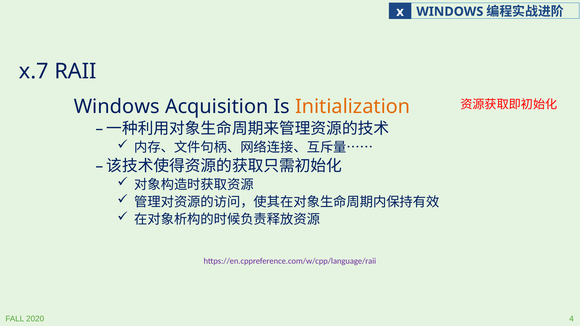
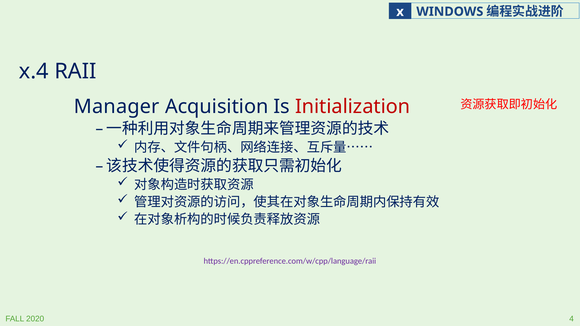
x.7: x.7 -> x.4
Windows at (117, 107): Windows -> Manager
Initialization colour: orange -> red
